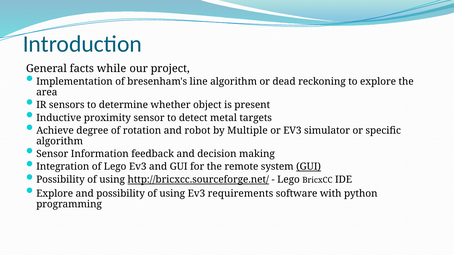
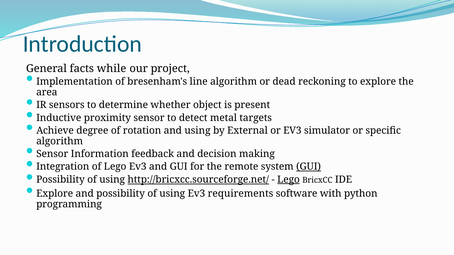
and robot: robot -> using
Multiple: Multiple -> External
Lego at (288, 180) underline: none -> present
